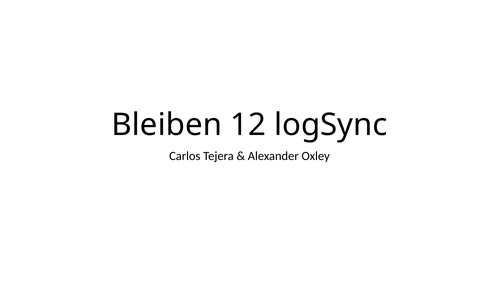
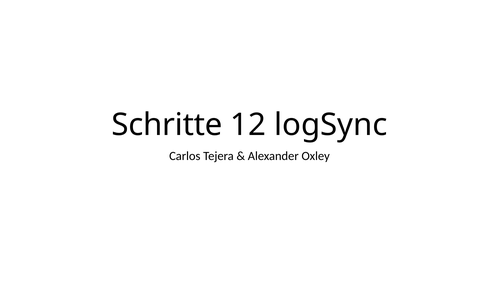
Bleiben: Bleiben -> Schritte
